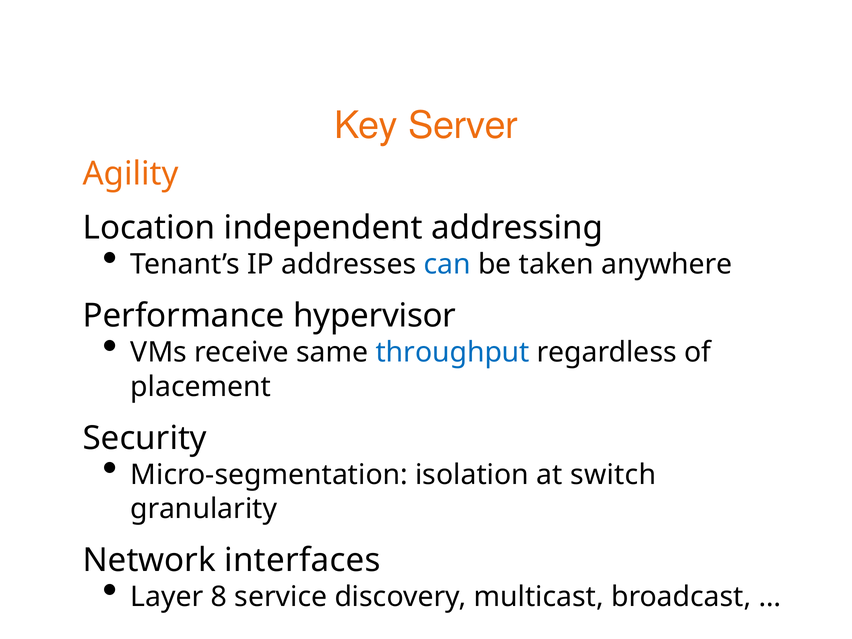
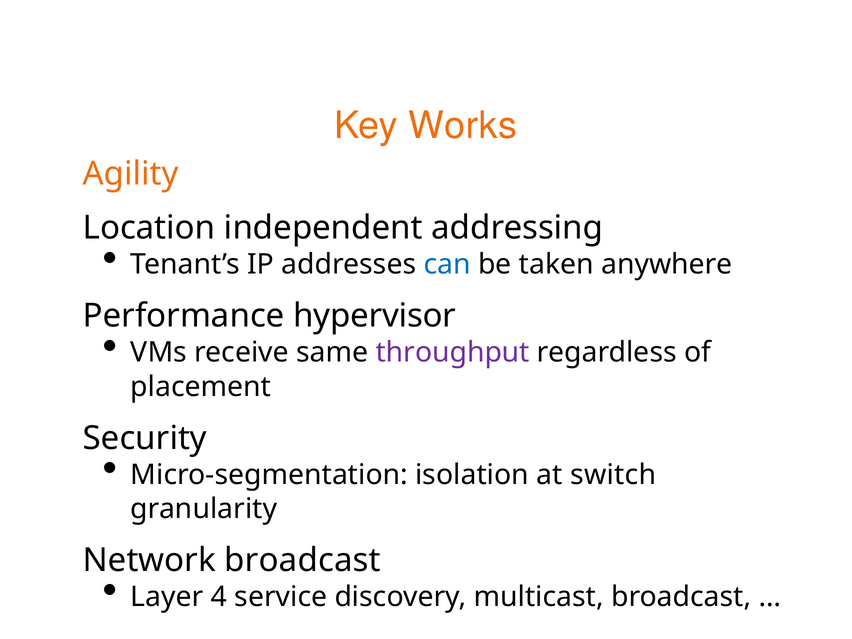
Server: Server -> Works
throughput colour: blue -> purple
Network interfaces: interfaces -> broadcast
8: 8 -> 4
